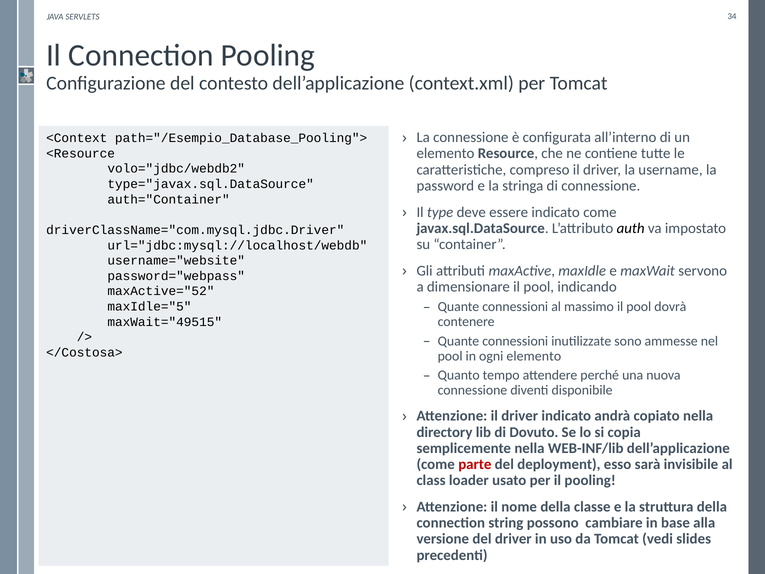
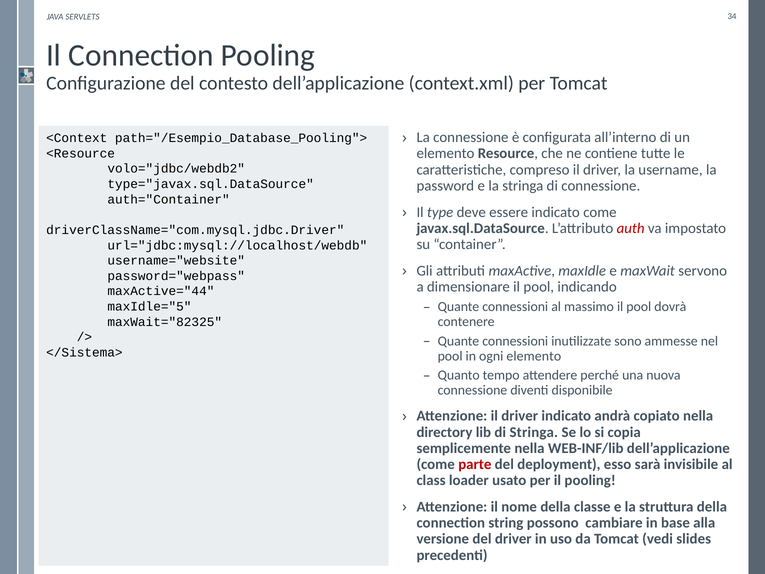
auth colour: black -> red
maxActive="52: maxActive="52 -> maxActive="44
maxWait="49515: maxWait="49515 -> maxWait="82325
</Costosa>: </Costosa> -> </Sistema>
di Dovuto: Dovuto -> Stringa
